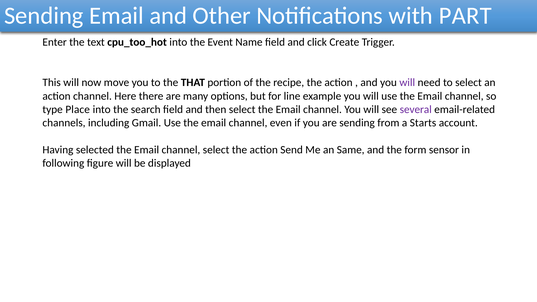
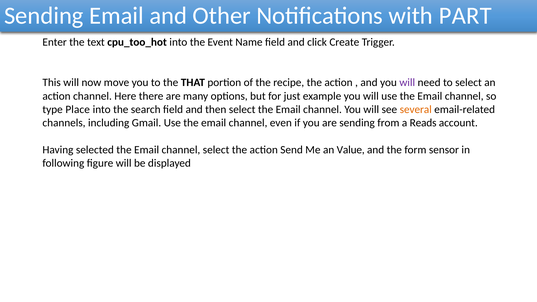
line: line -> just
several colour: purple -> orange
Starts: Starts -> Reads
Same: Same -> Value
